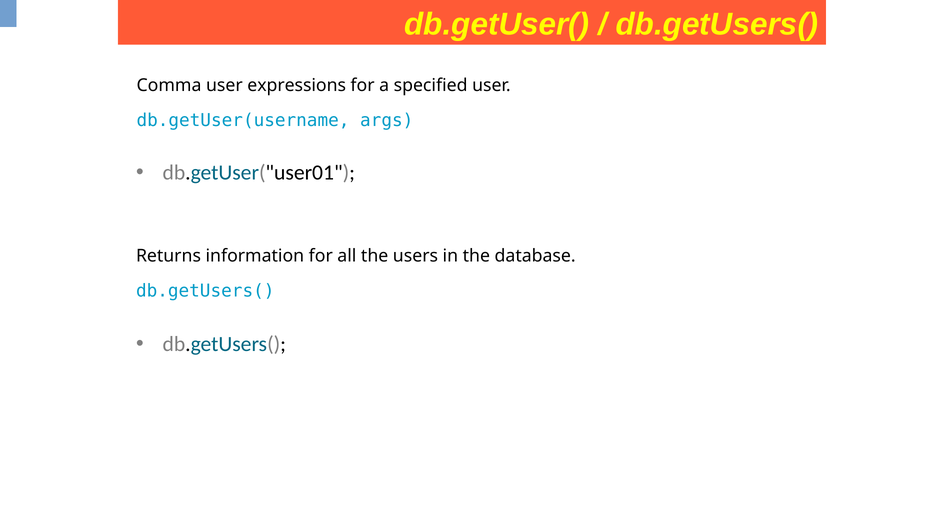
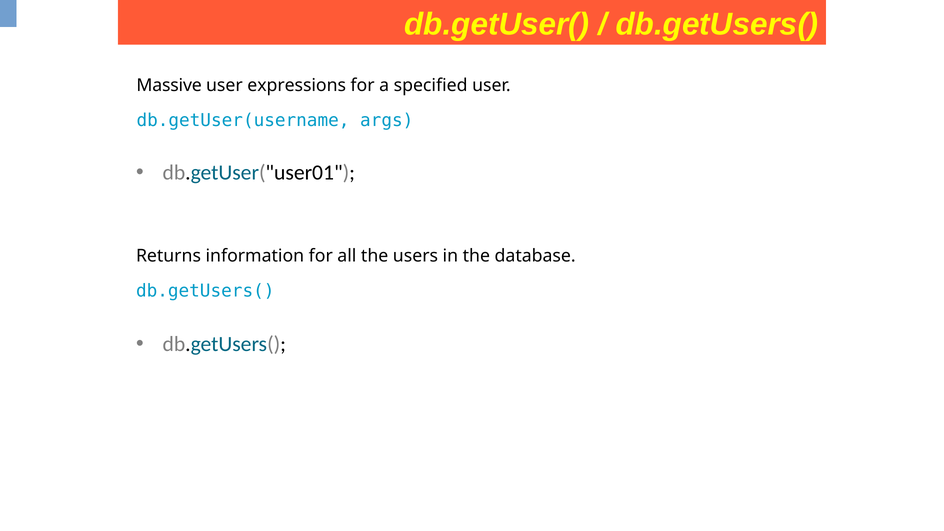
Comma: Comma -> Massive
